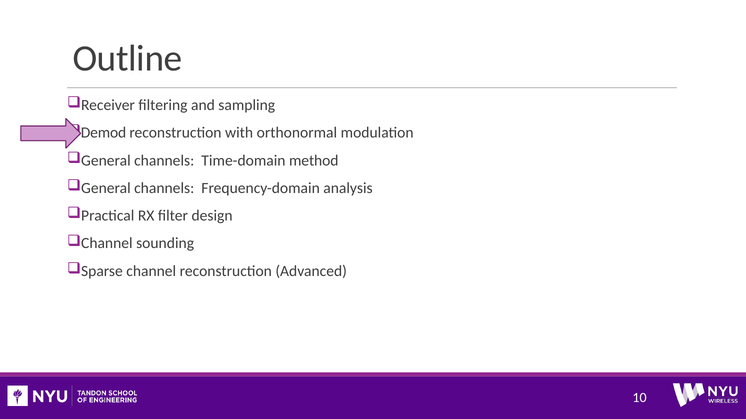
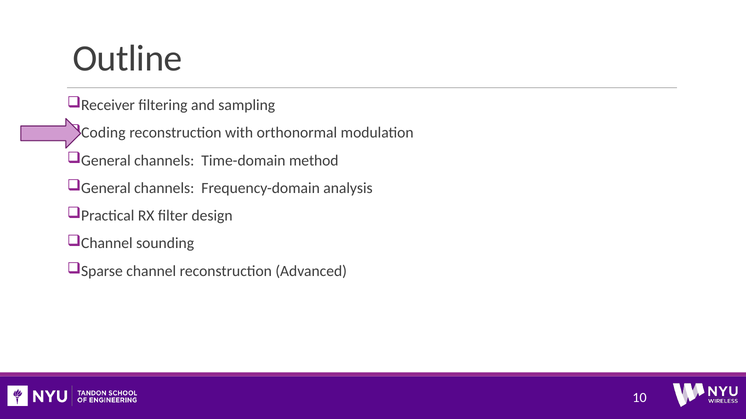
Demod: Demod -> Coding
